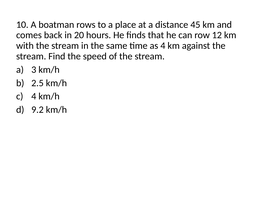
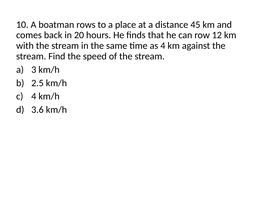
9.2: 9.2 -> 3.6
